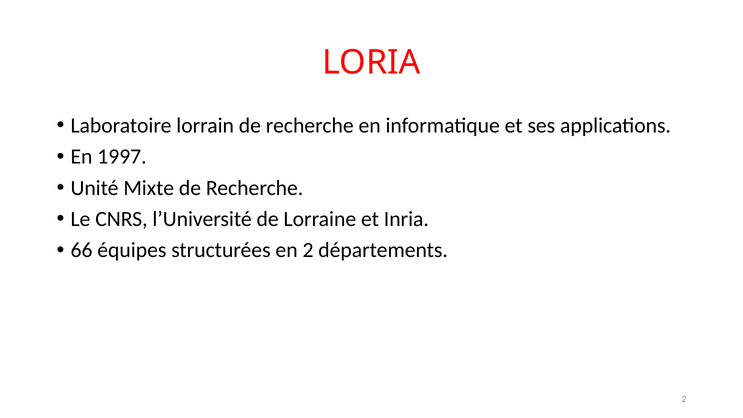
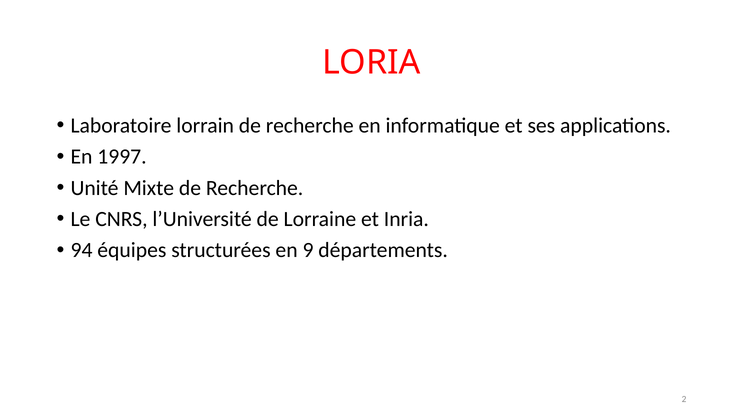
66: 66 -> 94
en 2: 2 -> 9
